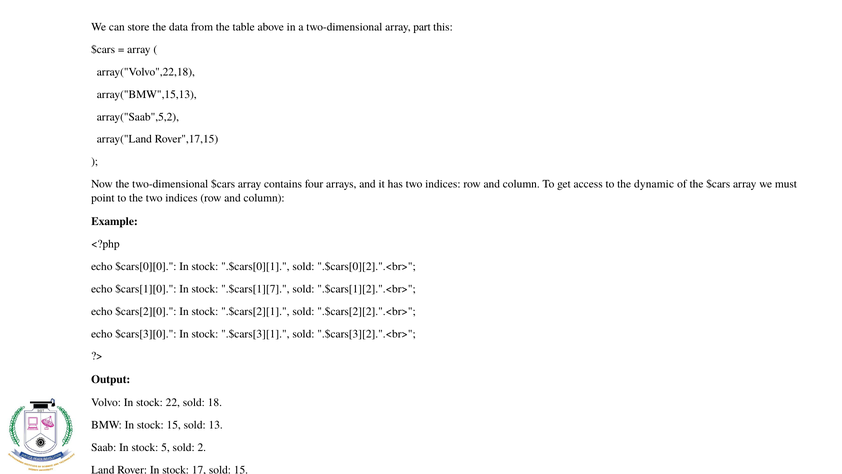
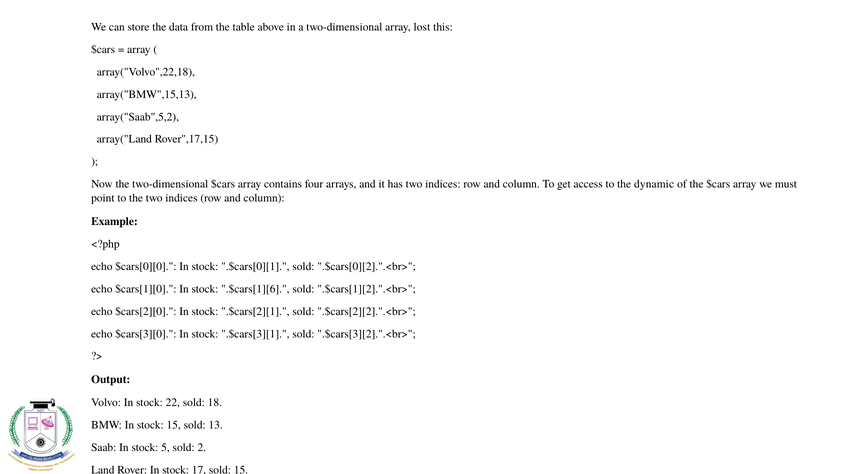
part: part -> lost
.$cars[1][7: .$cars[1][7 -> .$cars[1][6
